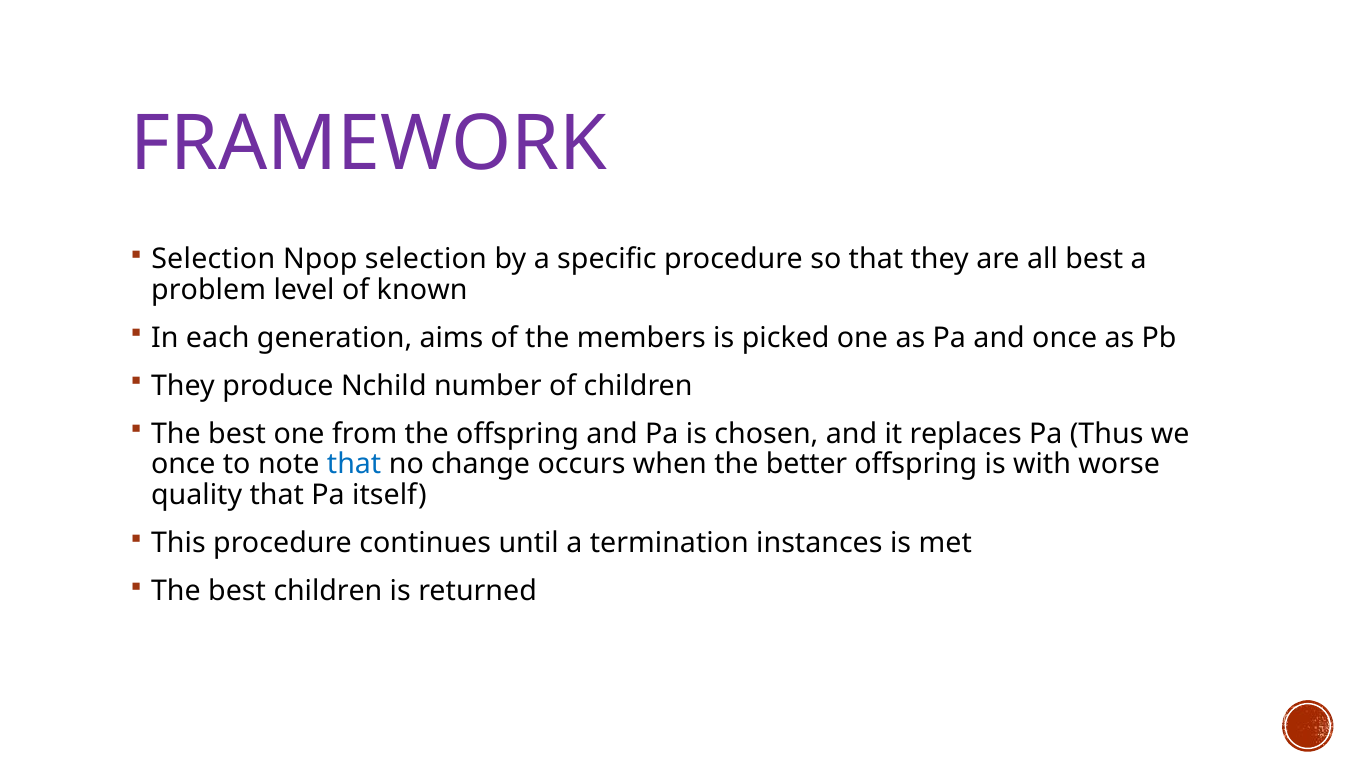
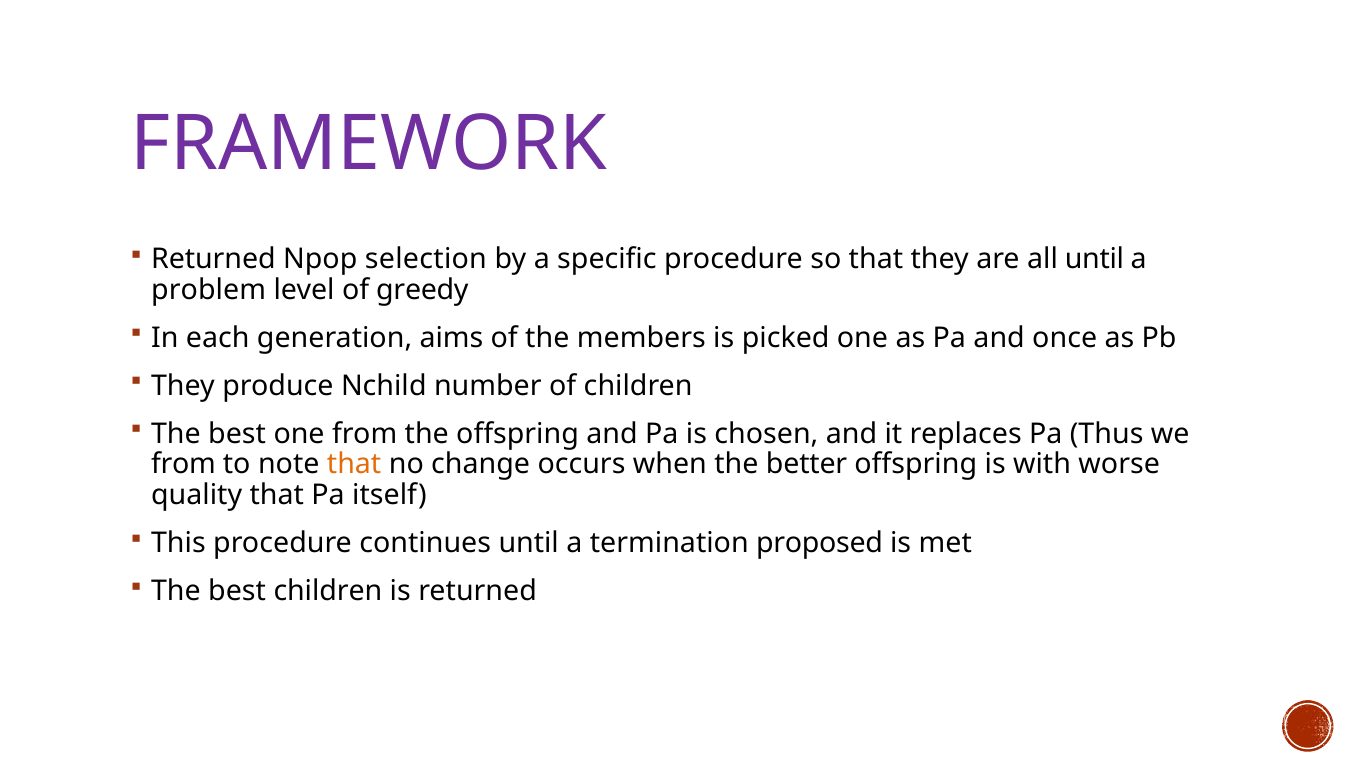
Selection at (213, 259): Selection -> Returned
all best: best -> until
known: known -> greedy
once at (183, 465): once -> from
that at (354, 465) colour: blue -> orange
instances: instances -> proposed
